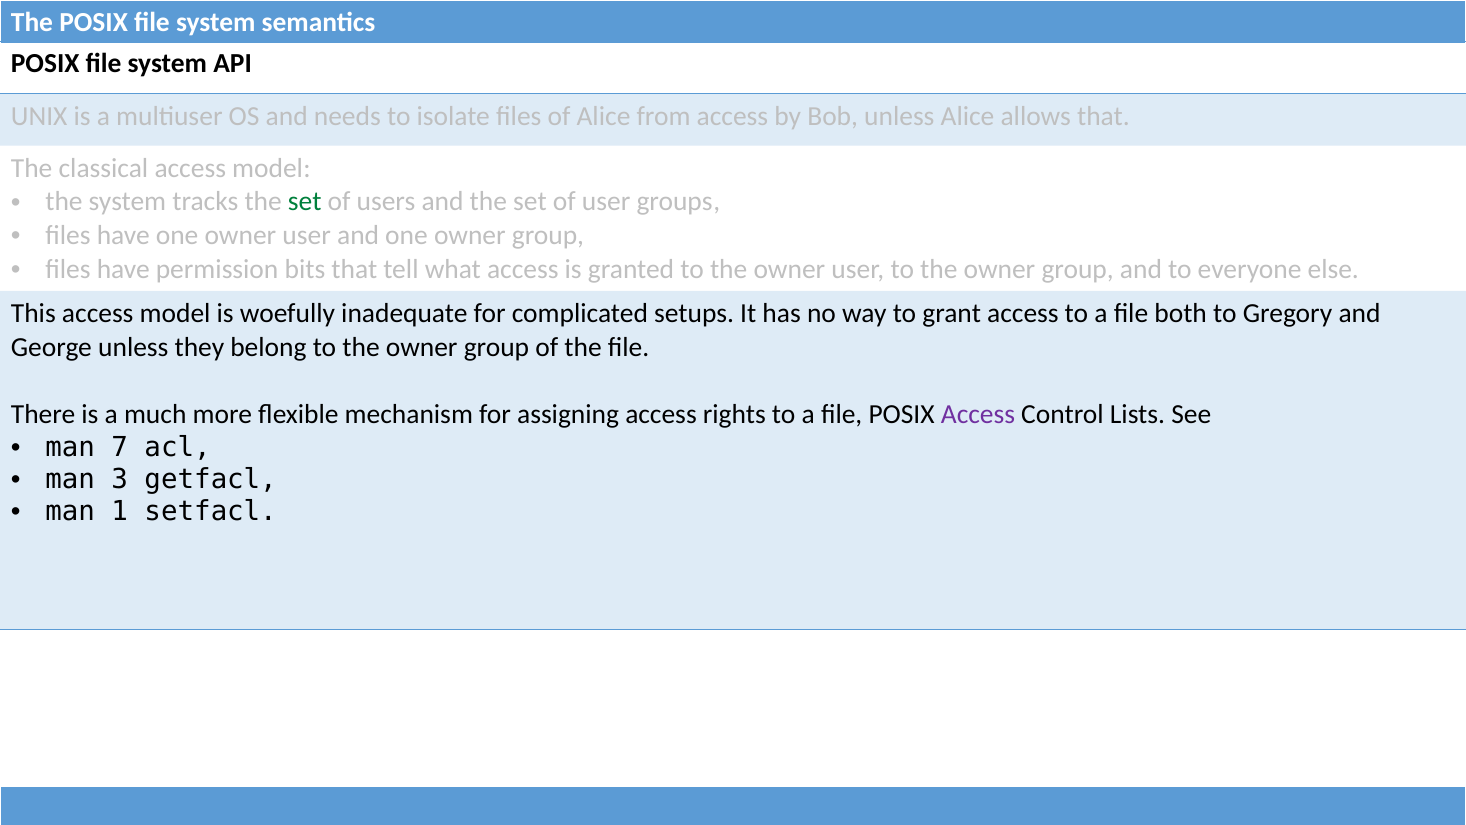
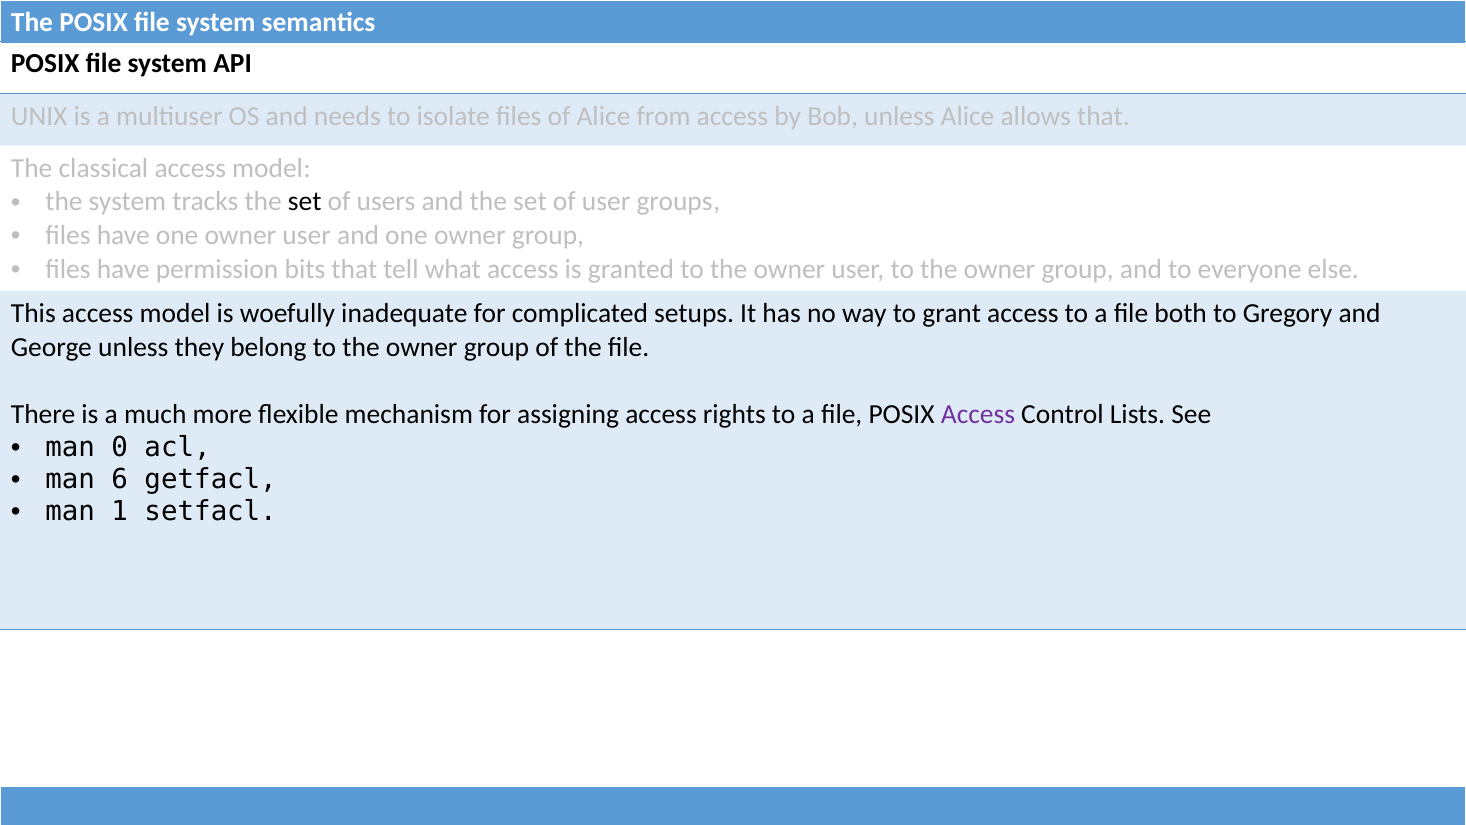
set at (305, 202) colour: green -> black
7: 7 -> 0
3: 3 -> 6
